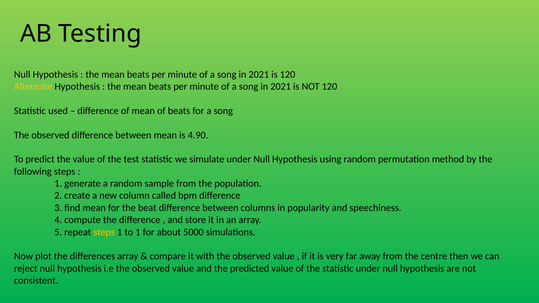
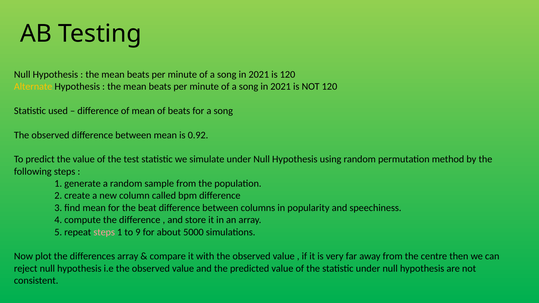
4.90: 4.90 -> 0.92
steps at (104, 232) colour: yellow -> pink
to 1: 1 -> 9
